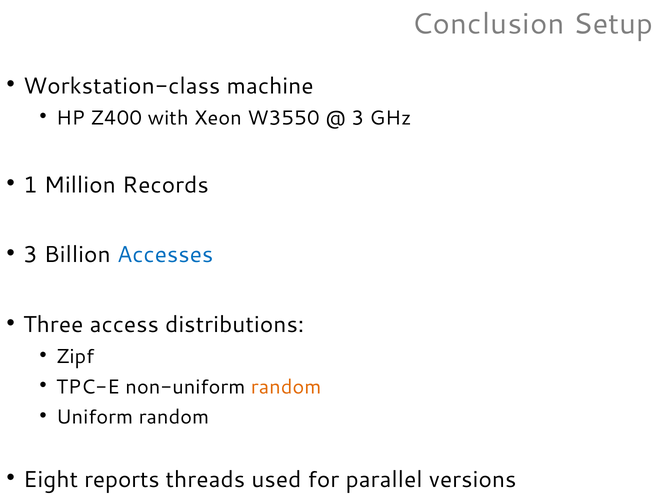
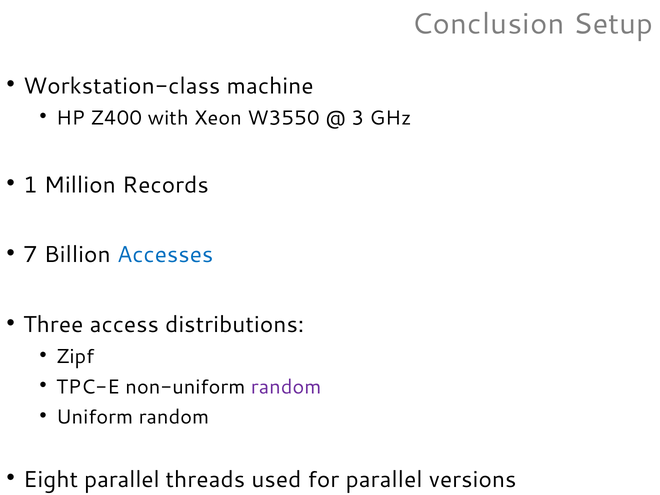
3 at (30, 255): 3 -> 7
random at (286, 387) colour: orange -> purple
Eight reports: reports -> parallel
